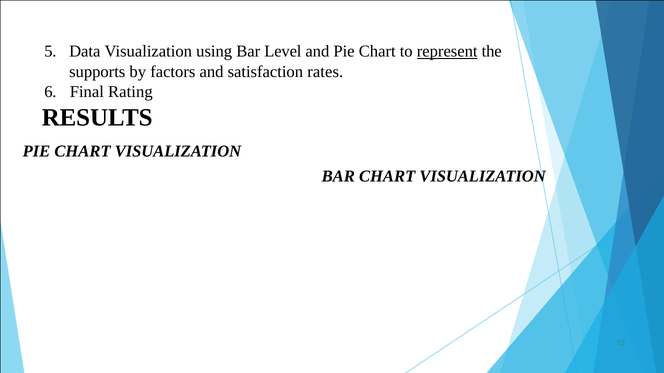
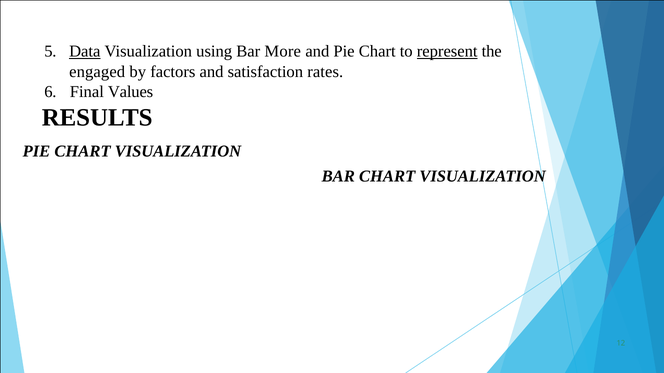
Data underline: none -> present
Level: Level -> More
supports: supports -> engaged
Rating: Rating -> Values
